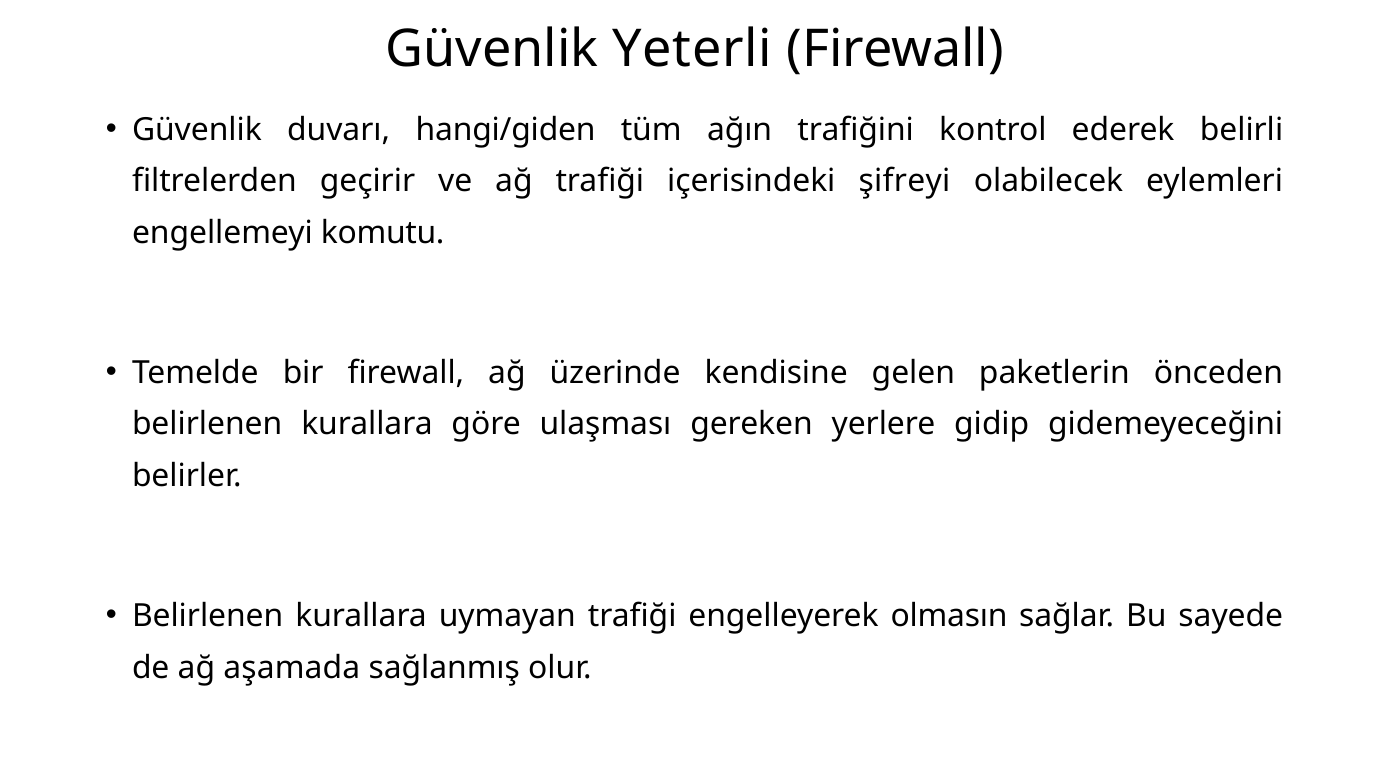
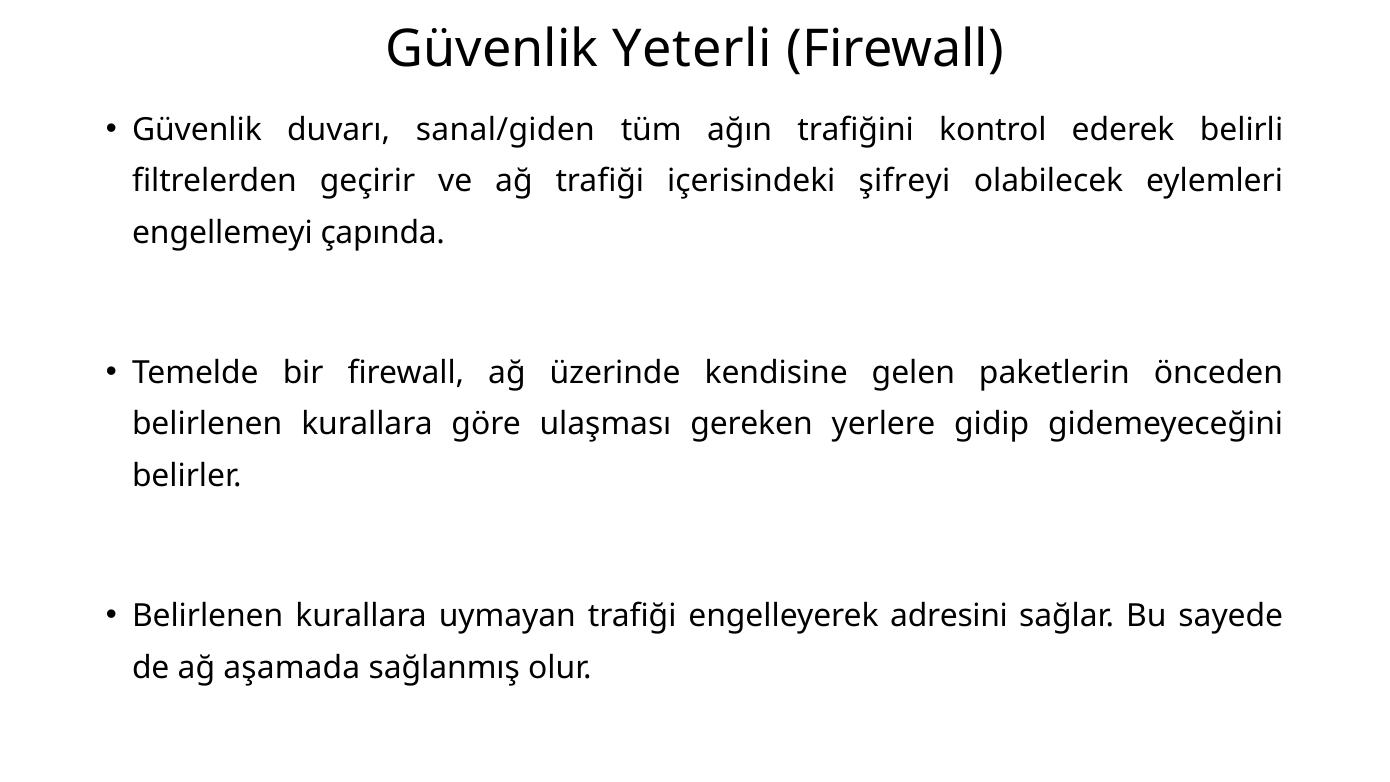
hangi/giden: hangi/giden -> sanal/giden
komutu: komutu -> çapında
olmasın: olmasın -> adresini
